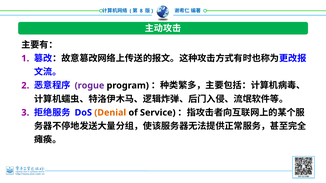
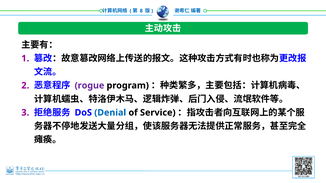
Denial colour: orange -> blue
